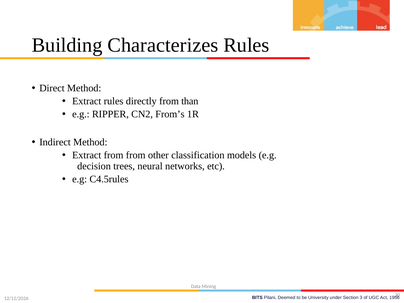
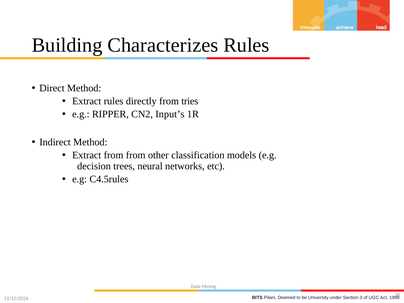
than: than -> tries
From’s: From’s -> Input’s
